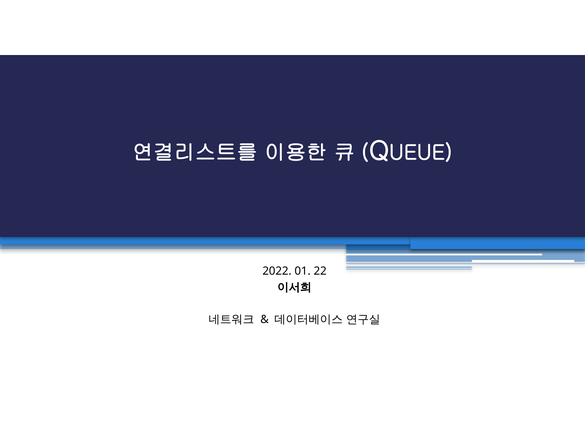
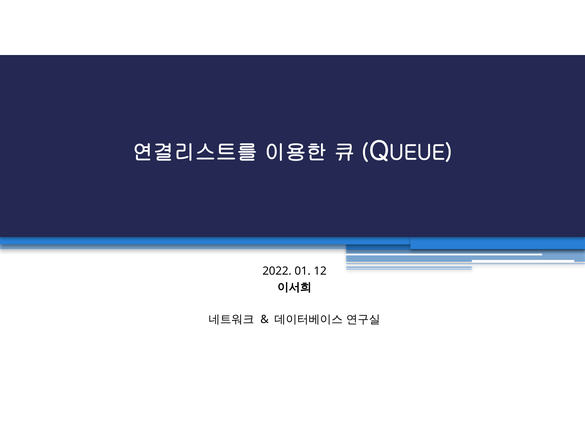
22: 22 -> 12
